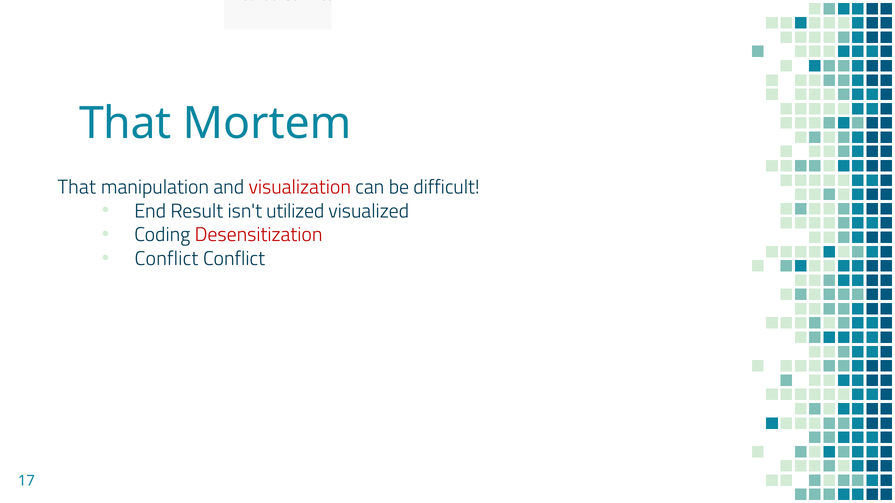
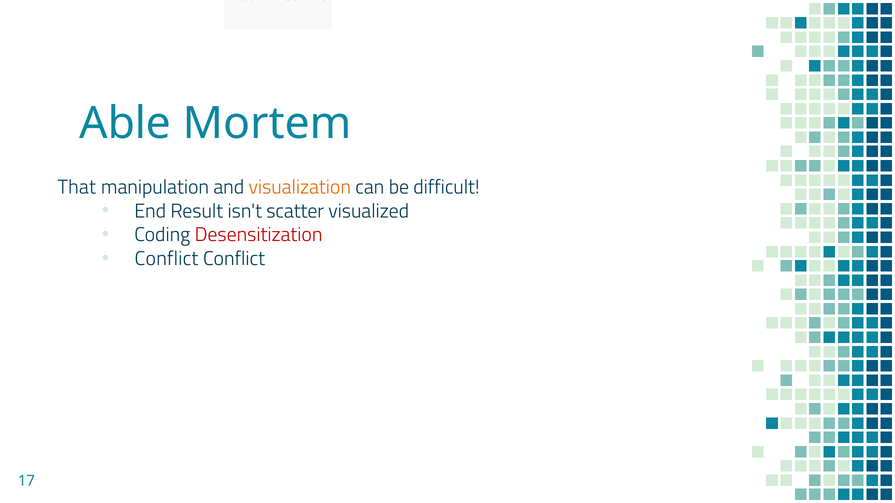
That at (125, 124): That -> Able
visualization colour: red -> orange
utilized: utilized -> scatter
